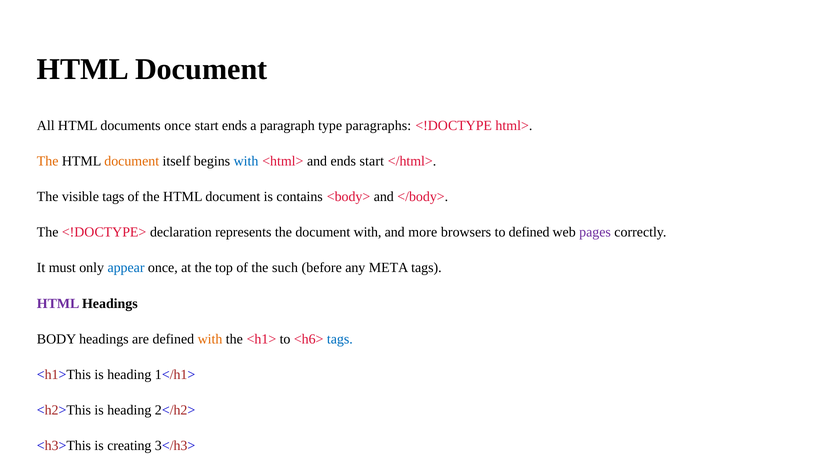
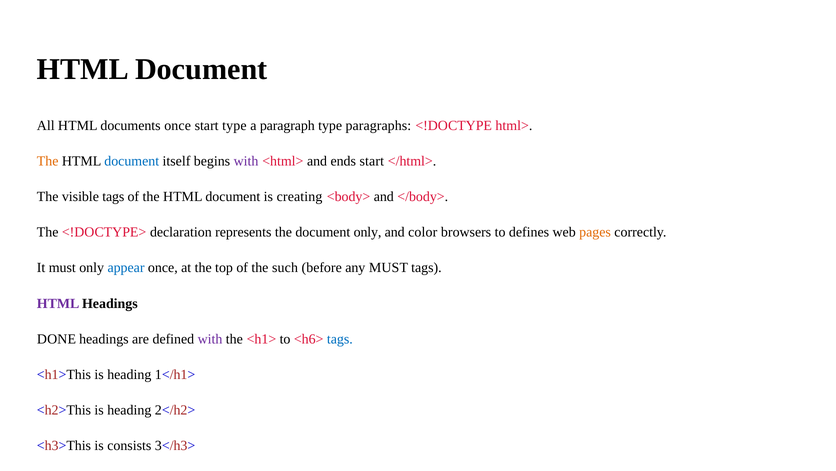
start ends: ends -> type
document at (132, 161) colour: orange -> blue
with at (246, 161) colour: blue -> purple
contains: contains -> creating
document with: with -> only
more: more -> color
to defined: defined -> defines
pages colour: purple -> orange
any META: META -> MUST
BODY: BODY -> DONE
with at (210, 338) colour: orange -> purple
creating: creating -> consists
